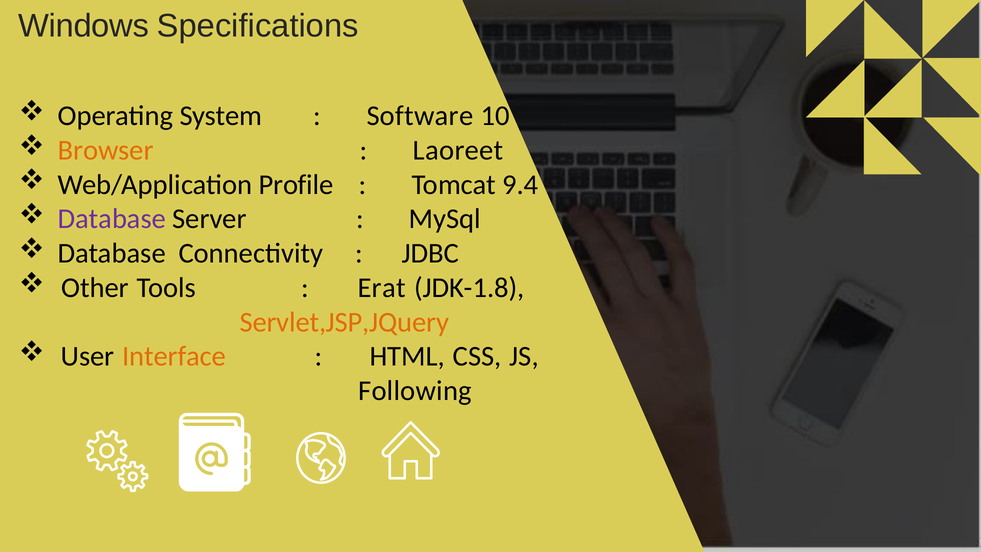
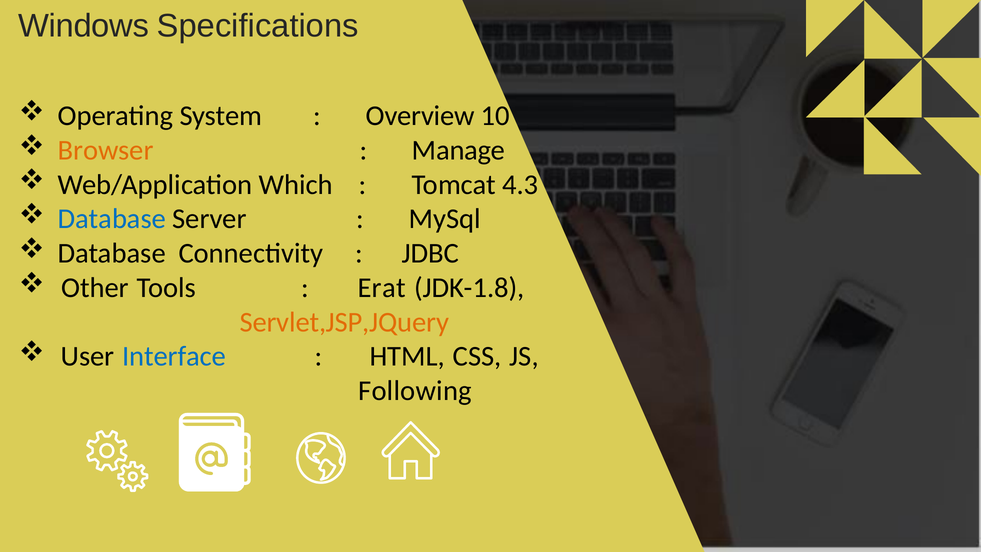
Software: Software -> Overview
Laoreet: Laoreet -> Manage
Profile: Profile -> Which
9.4: 9.4 -> 4.3
Database at (112, 219) colour: purple -> blue
Interface colour: orange -> blue
